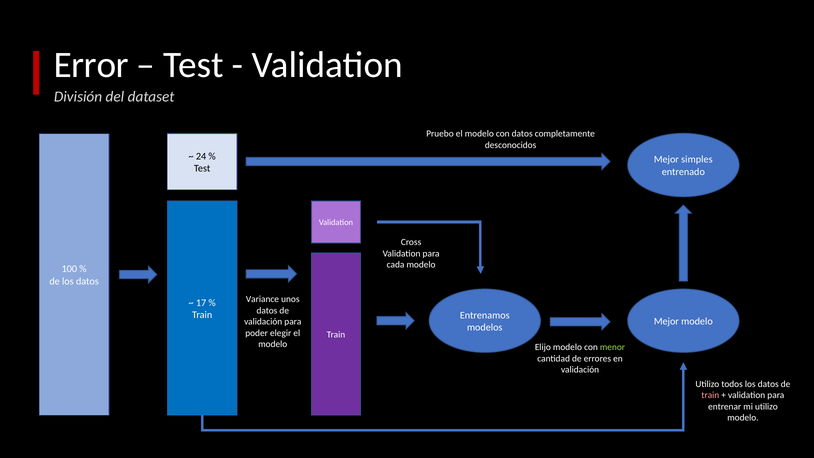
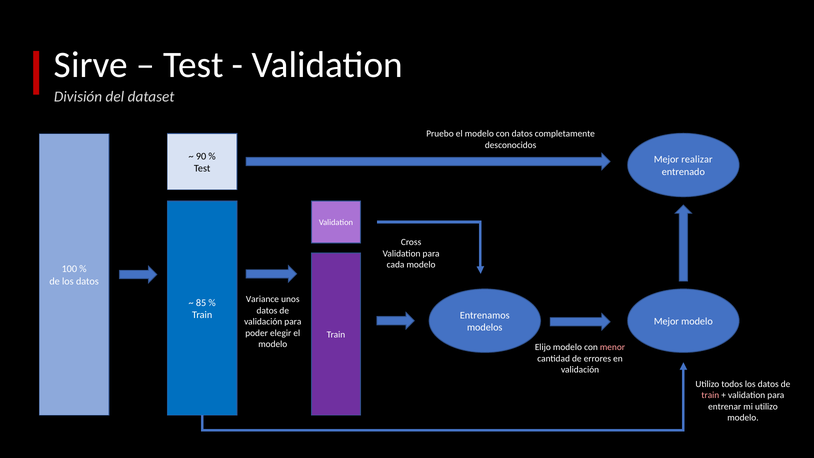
Error: Error -> Sirve
24: 24 -> 90
simples: simples -> realizar
17: 17 -> 85
menor colour: light green -> pink
